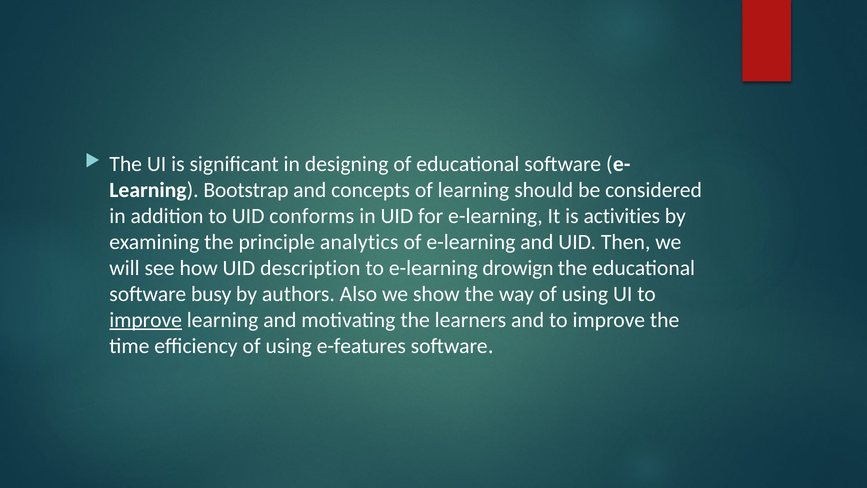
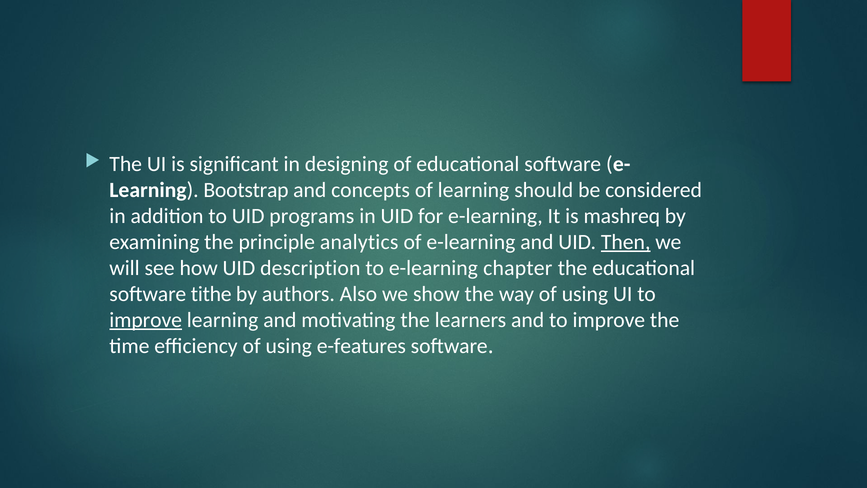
conforms: conforms -> programs
activities: activities -> mashreq
Then underline: none -> present
drowign: drowign -> chapter
busy: busy -> tithe
